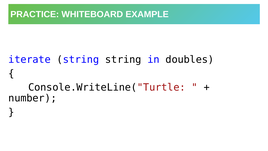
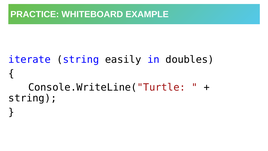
string string: string -> easily
number at (33, 98): number -> string
